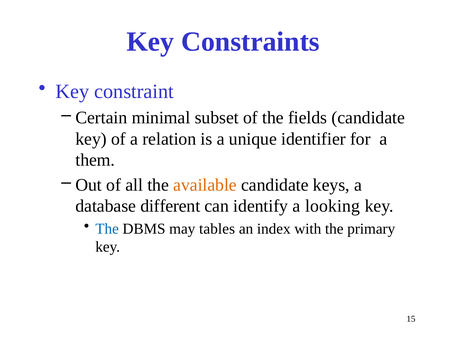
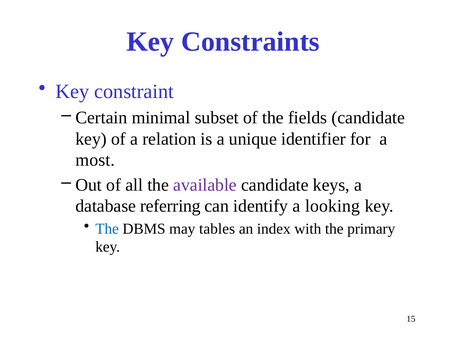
them: them -> most
available colour: orange -> purple
different: different -> referring
